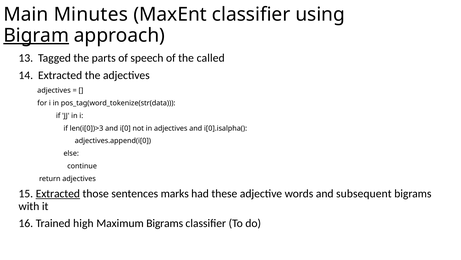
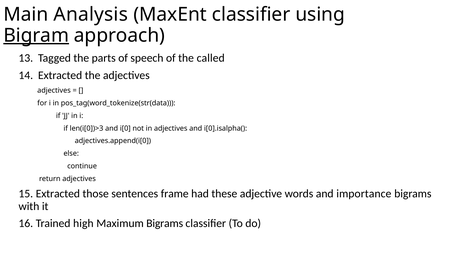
Minutes: Minutes -> Analysis
Extracted at (58, 193) underline: present -> none
marks: marks -> frame
subsequent: subsequent -> importance
